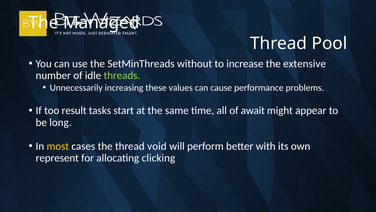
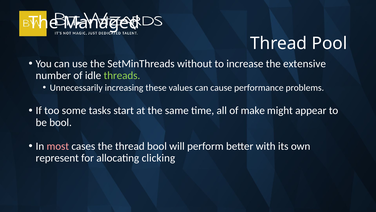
result: result -> some
await: await -> make
be long: long -> bool
most colour: yellow -> pink
thread void: void -> bool
